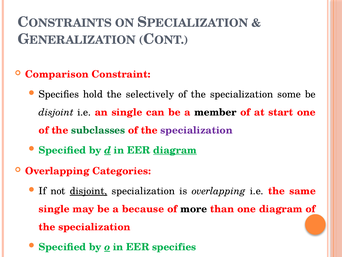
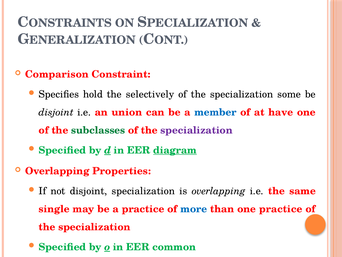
an single: single -> union
member colour: black -> blue
start: start -> have
Categories: Categories -> Properties
disjoint at (89, 191) underline: present -> none
a because: because -> practice
more colour: black -> blue
one diagram: diagram -> practice
EER specifies: specifies -> common
